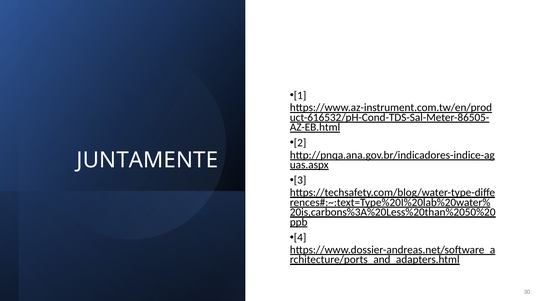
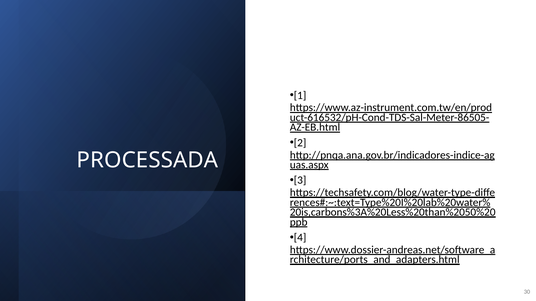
JUNTAMENTE: JUNTAMENTE -> PROCESSADA
